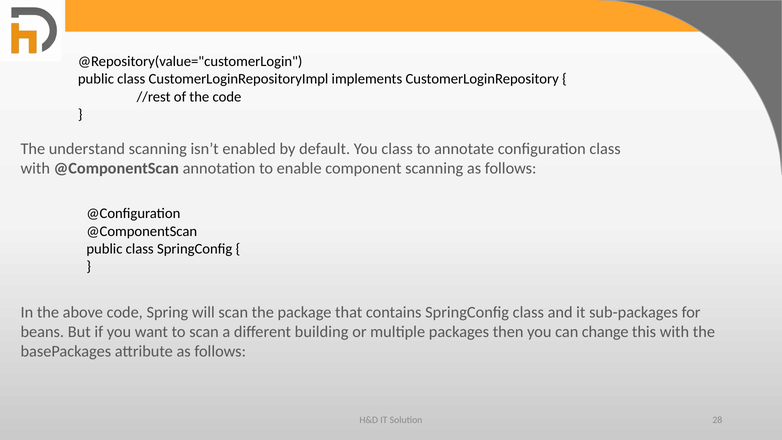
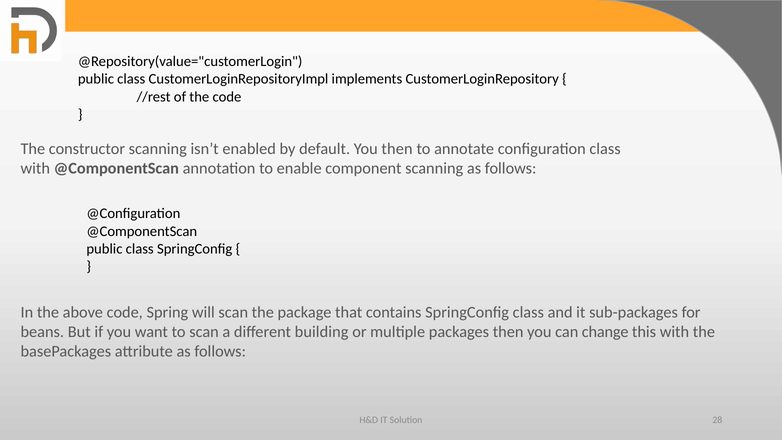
understand: understand -> constructor
You class: class -> then
